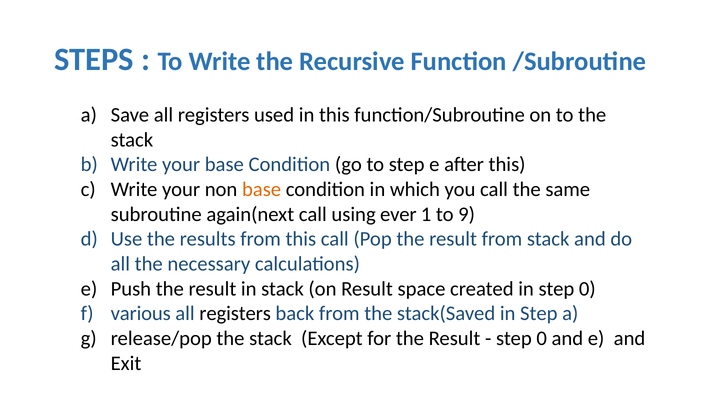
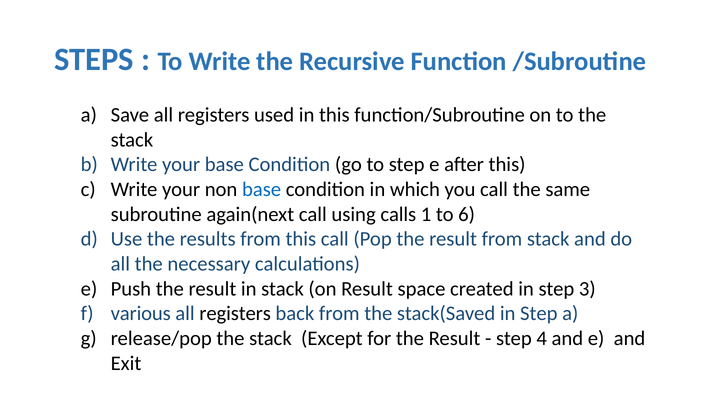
base at (262, 190) colour: orange -> blue
ever: ever -> calls
9: 9 -> 6
in step 0: 0 -> 3
0 at (542, 339): 0 -> 4
